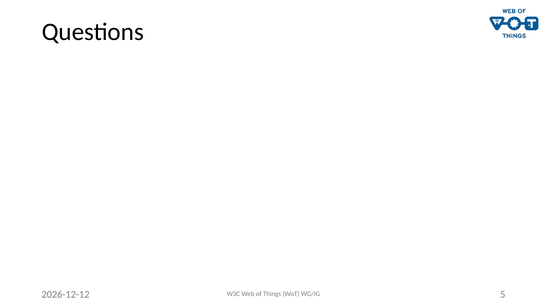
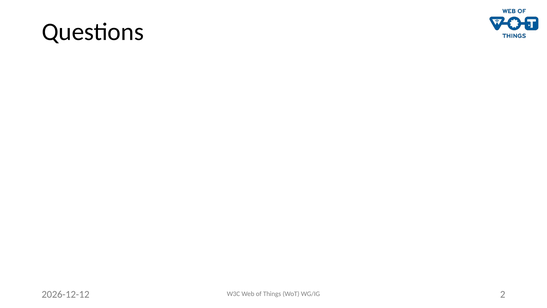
5: 5 -> 2
